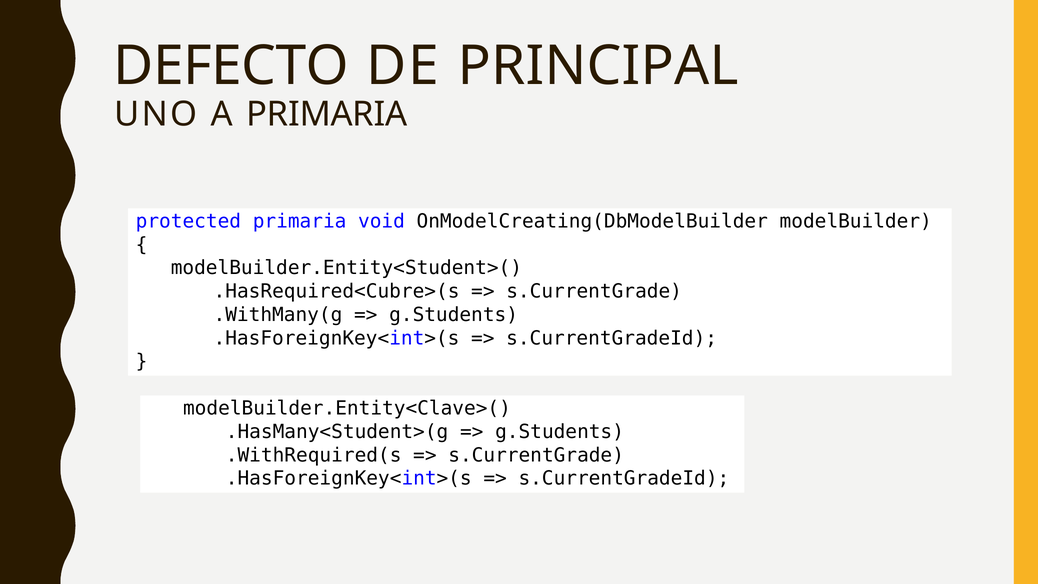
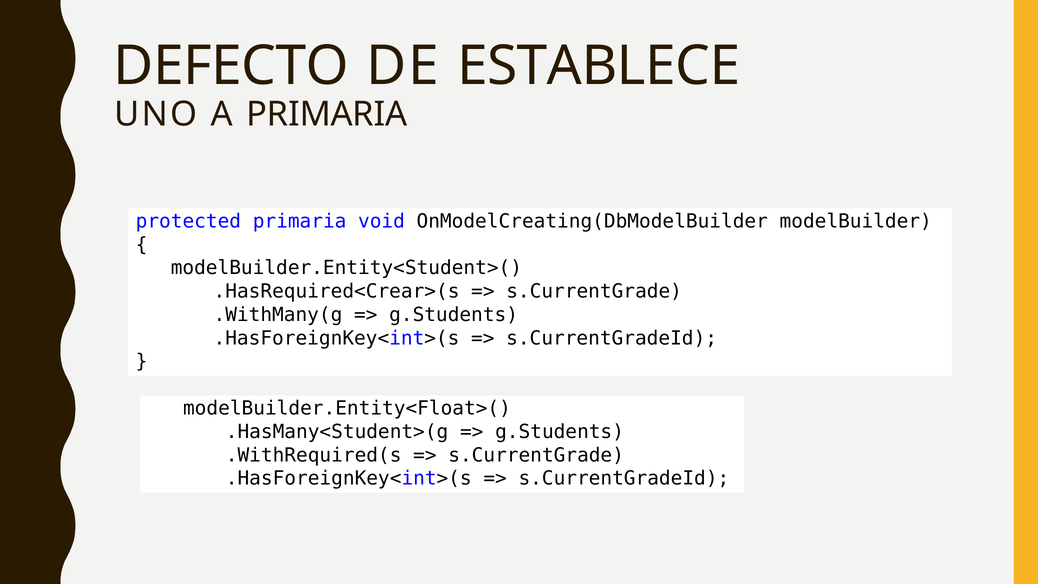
PRINCIPAL: PRINCIPAL -> ESTABLECE
.HasRequired<Cubre>(s: .HasRequired<Cubre>(s -> .HasRequired<Crear>(s
modelBuilder.Entity<Clave>(: modelBuilder.Entity<Clave>( -> modelBuilder.Entity<Float>(
